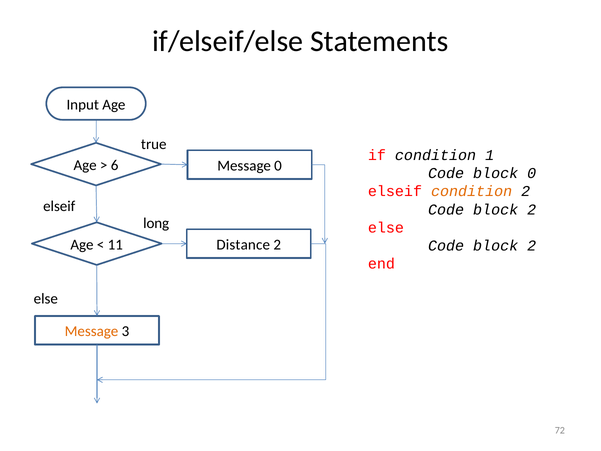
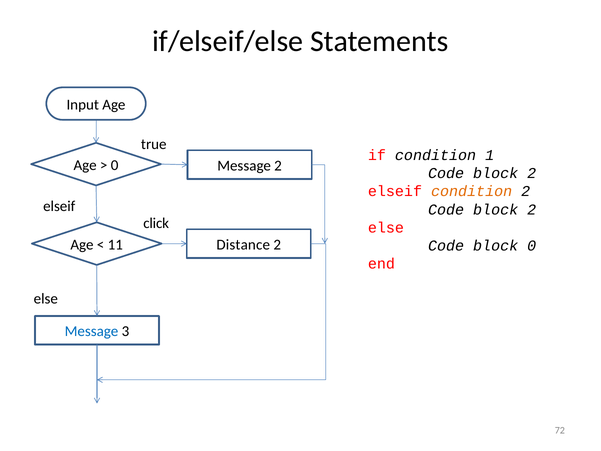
6 at (115, 165): 6 -> 0
Message 0: 0 -> 2
0 at (532, 173): 0 -> 2
long: long -> click
2 at (532, 246): 2 -> 0
Message at (91, 331) colour: orange -> blue
